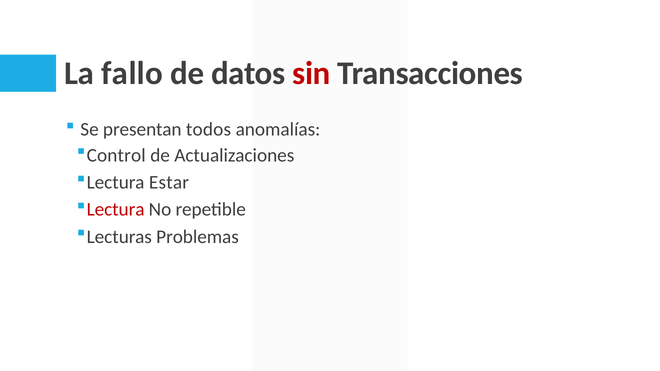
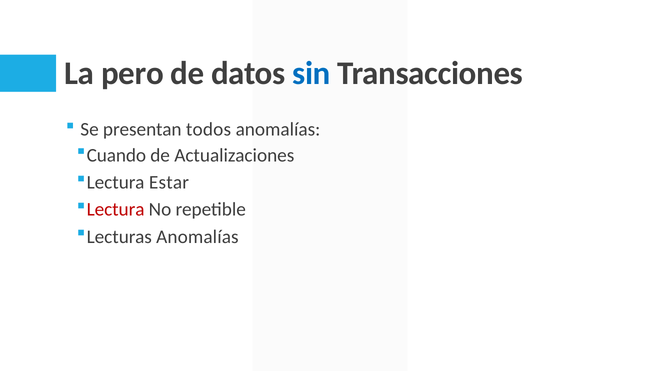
fallo: fallo -> pero
sin colour: red -> blue
Control: Control -> Cuando
Lecturas Problemas: Problemas -> Anomalías
